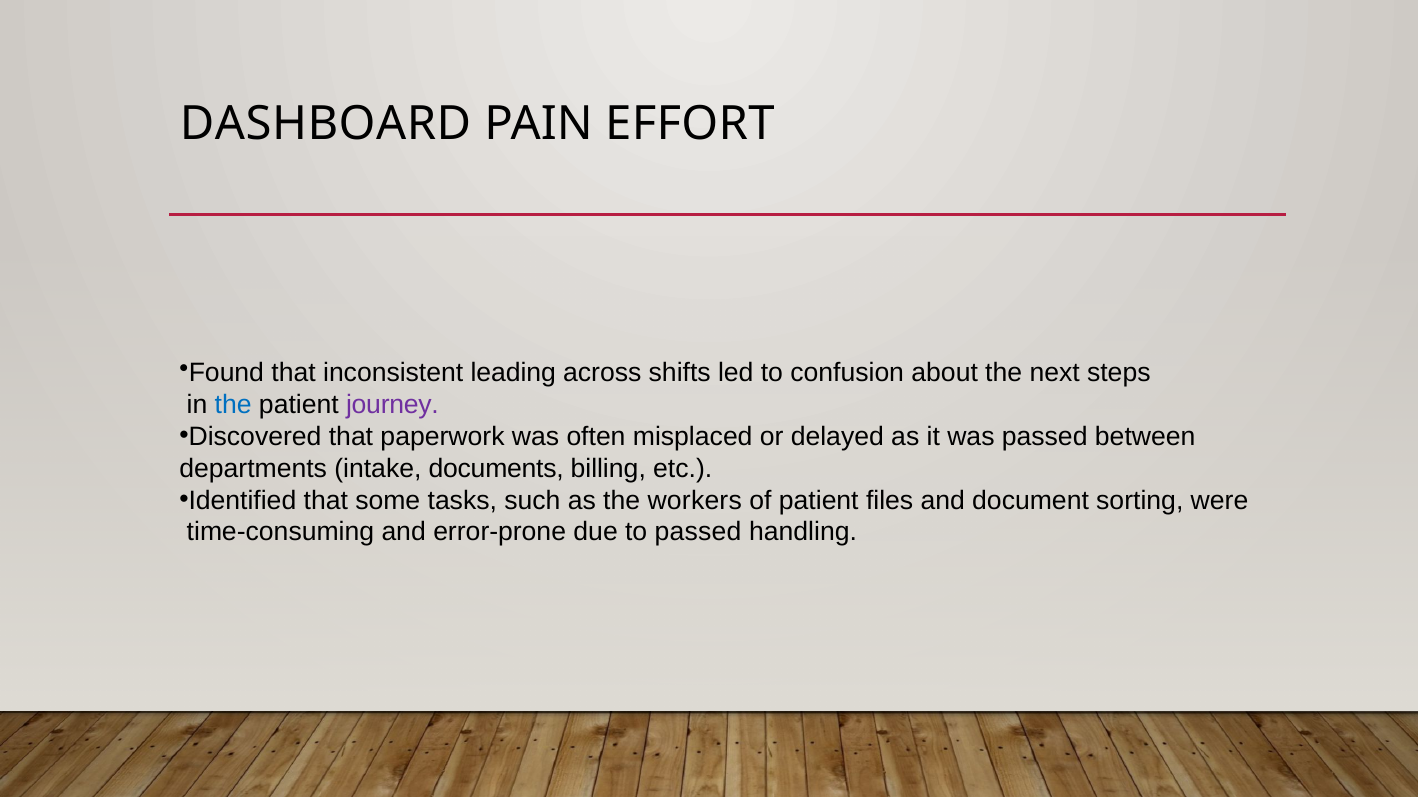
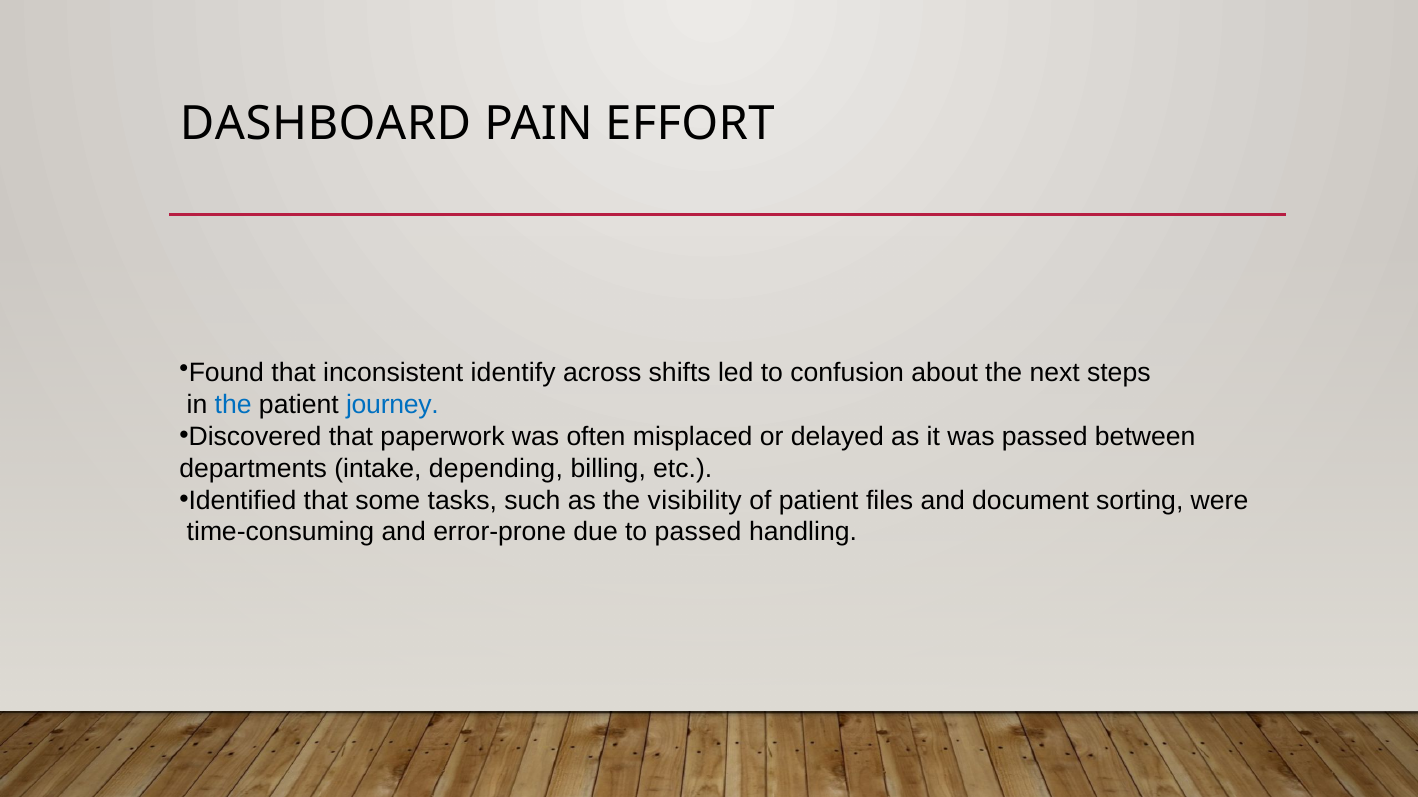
leading: leading -> identify
journey colour: purple -> blue
documents: documents -> depending
workers: workers -> visibility
